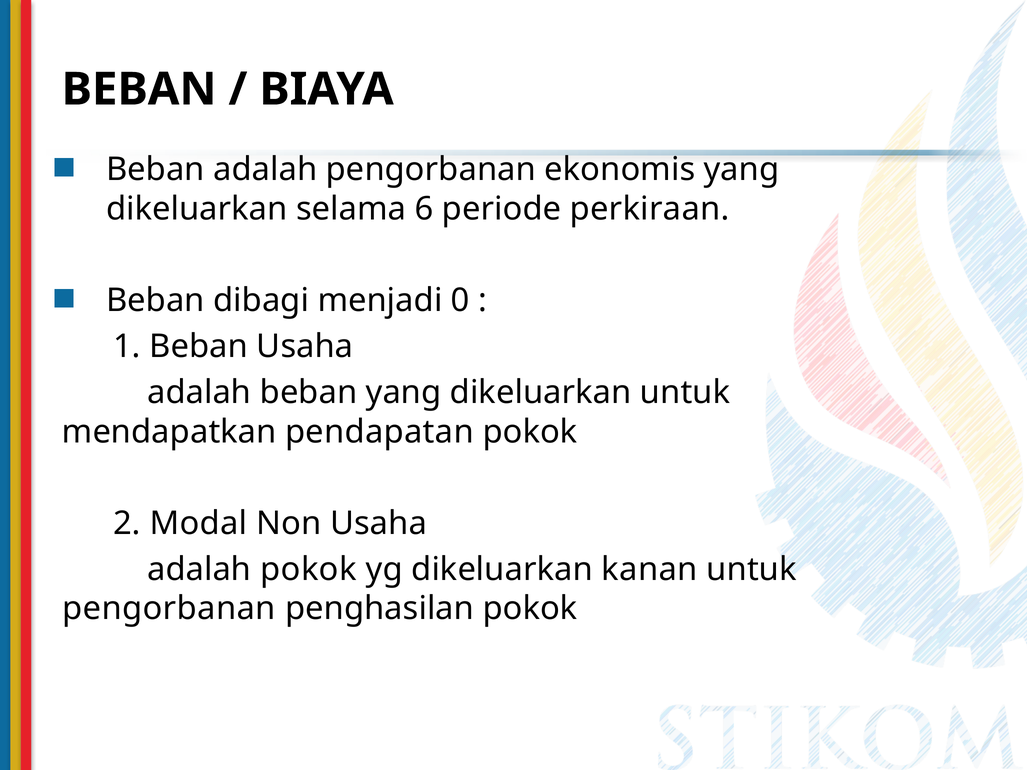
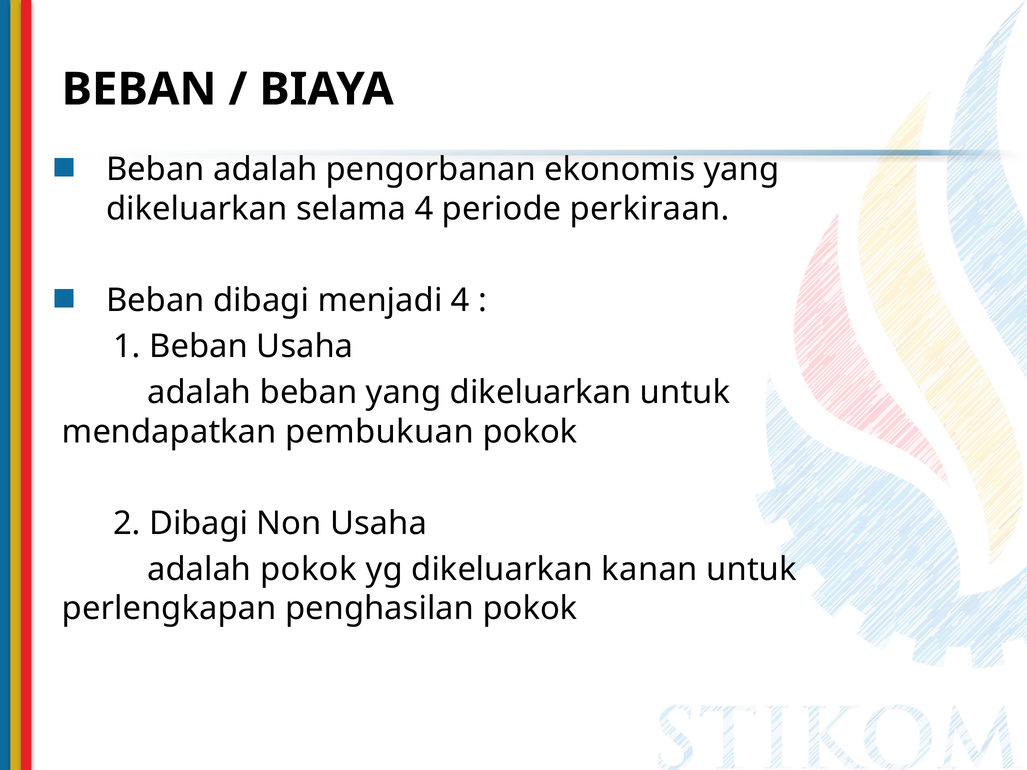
selama 6: 6 -> 4
menjadi 0: 0 -> 4
pendapatan: pendapatan -> pembukuan
2 Modal: Modal -> Dibagi
pengorbanan at (169, 609): pengorbanan -> perlengkapan
